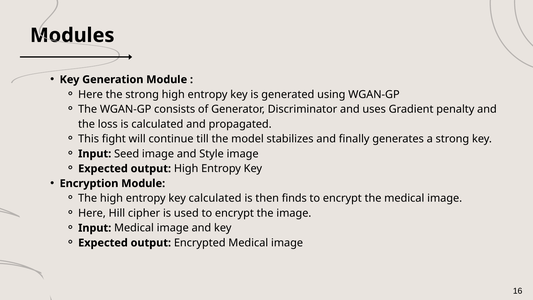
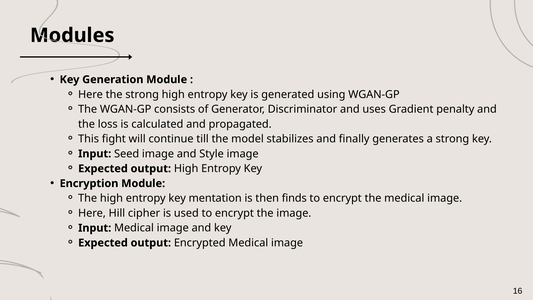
key calculated: calculated -> mentation
